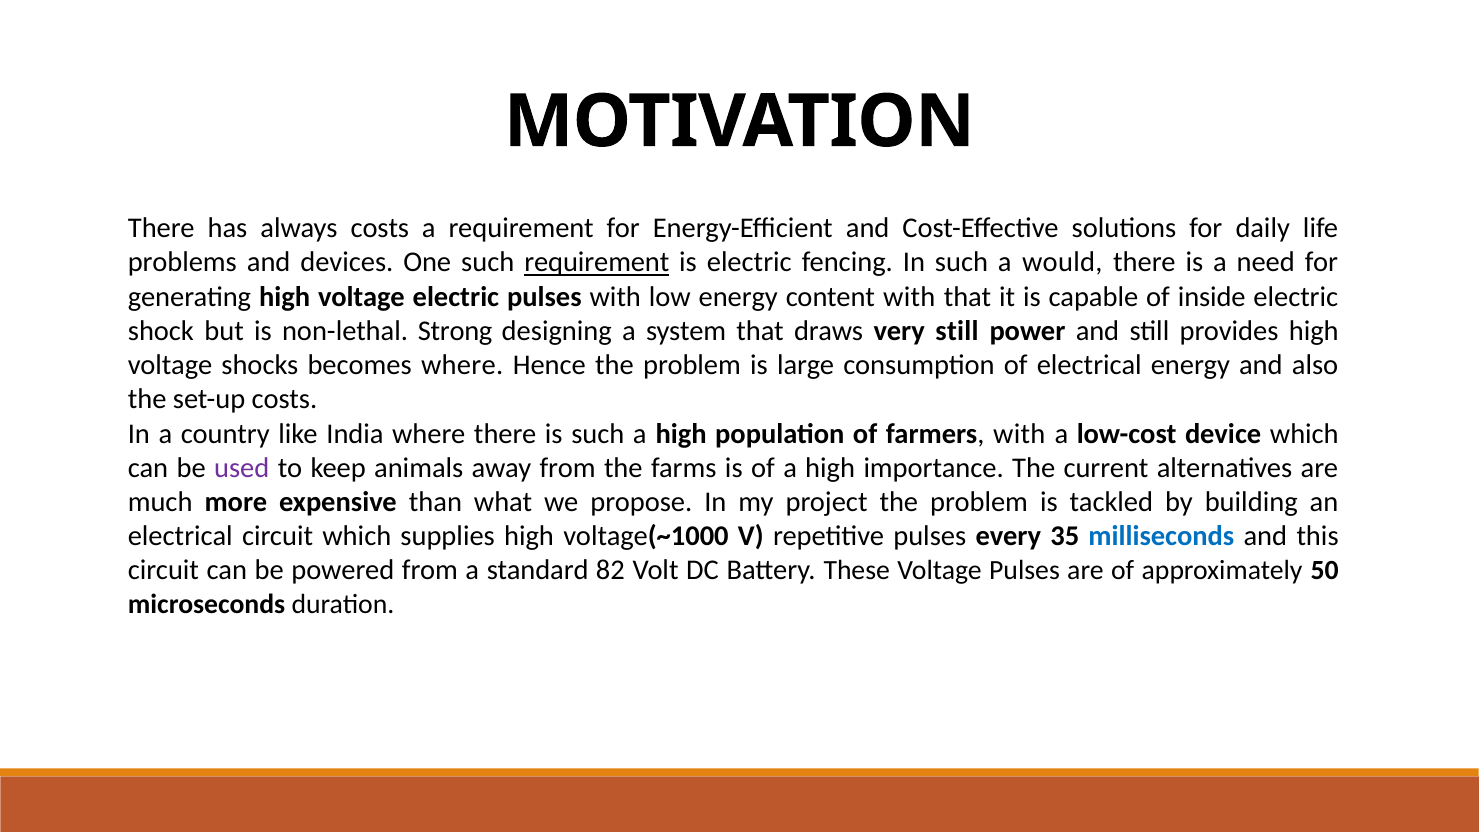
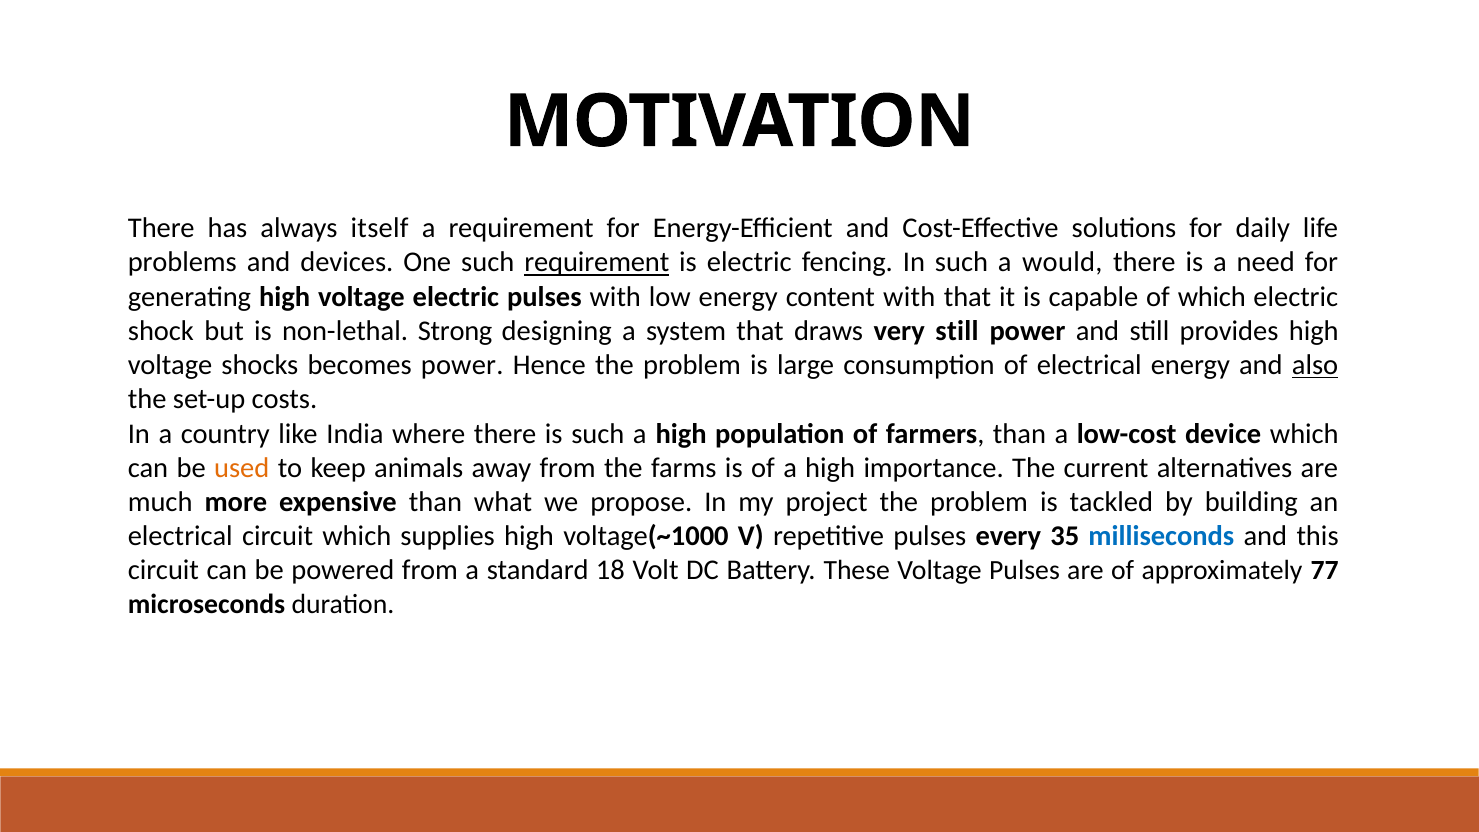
always costs: costs -> itself
of inside: inside -> which
becomes where: where -> power
also underline: none -> present
farmers with: with -> than
used colour: purple -> orange
82: 82 -> 18
50: 50 -> 77
